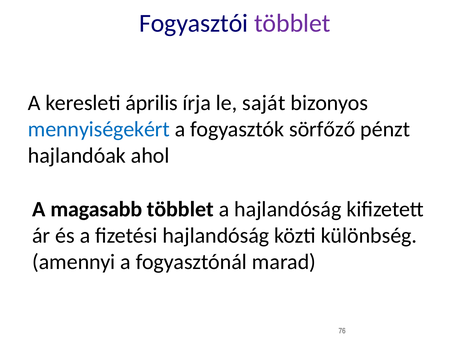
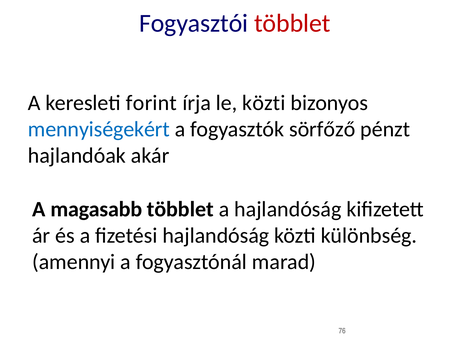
többlet at (292, 23) colour: purple -> red
április: április -> forint
le saját: saját -> közti
ahol: ahol -> akár
